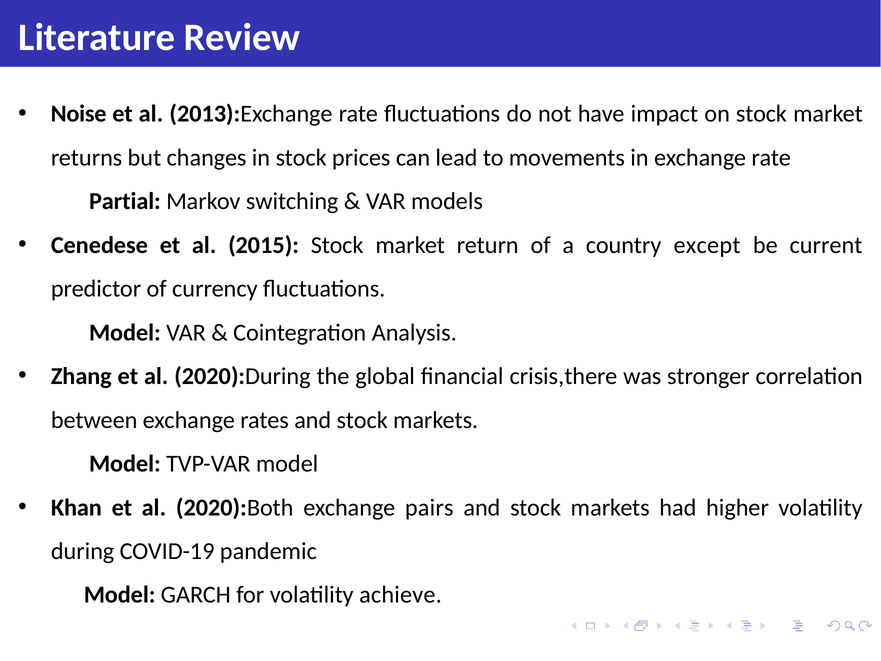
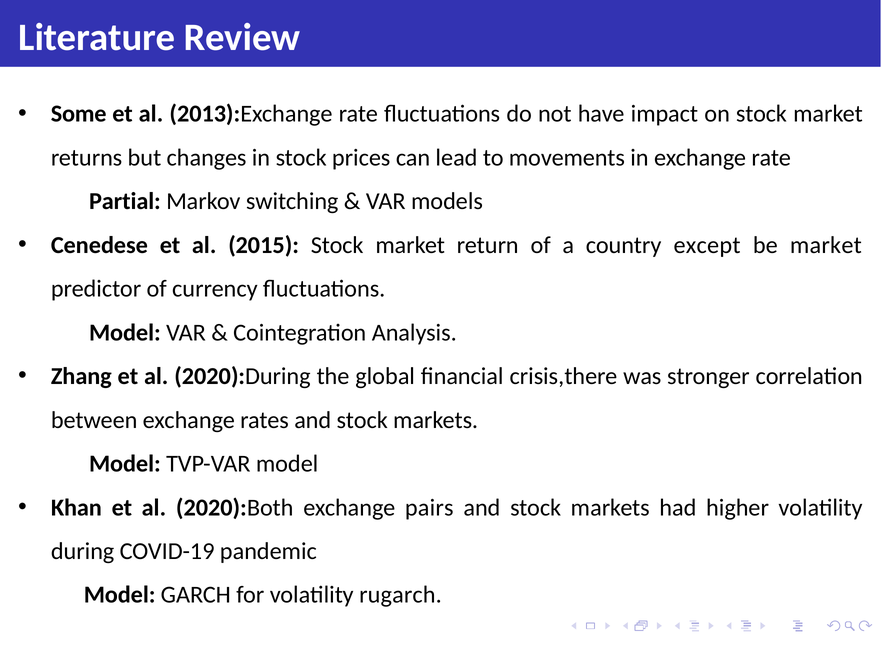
Noise: Noise -> Some
be current: current -> market
achieve: achieve -> rugarch
